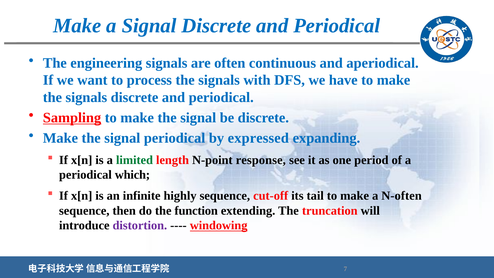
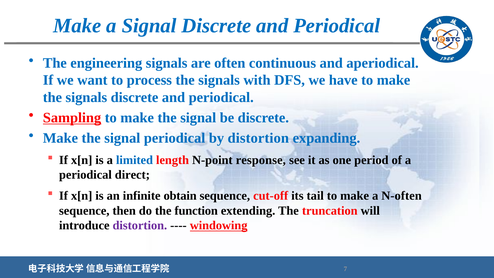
by expressed: expressed -> distortion
limited colour: green -> blue
which: which -> direct
highly: highly -> obtain
